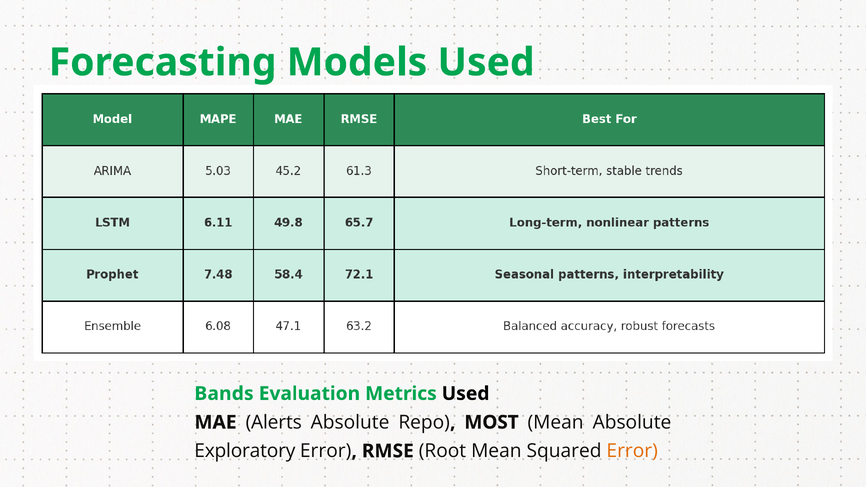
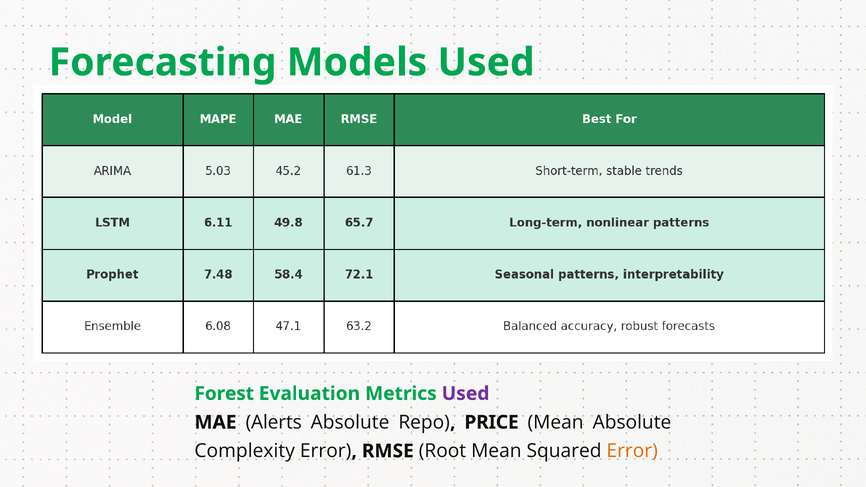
Bands: Bands -> Forest
Used at (466, 394) colour: black -> purple
MOST: MOST -> PRICE
Exploratory: Exploratory -> Complexity
